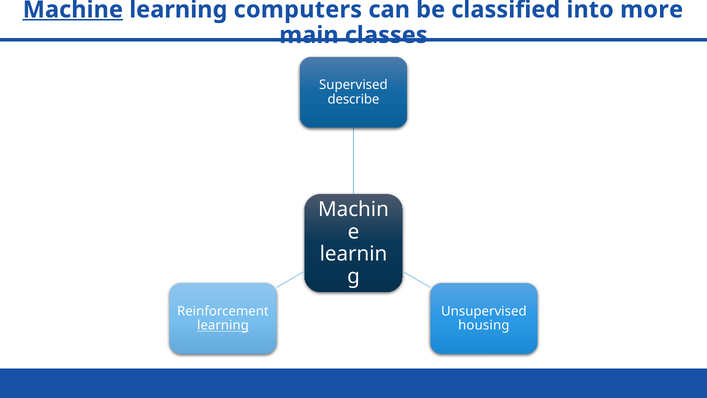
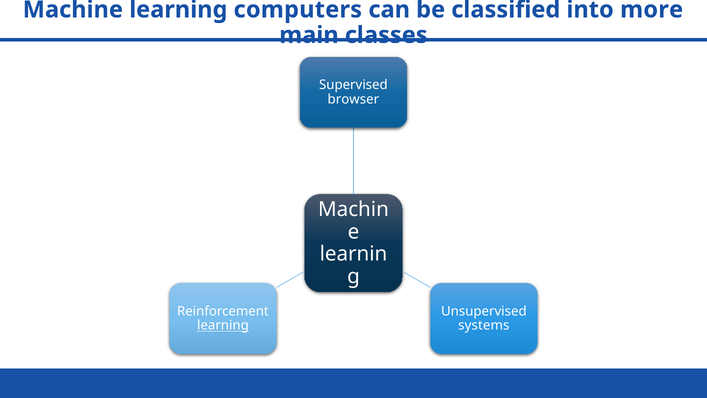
Machine underline: present -> none
describe: describe -> browser
housing: housing -> systems
